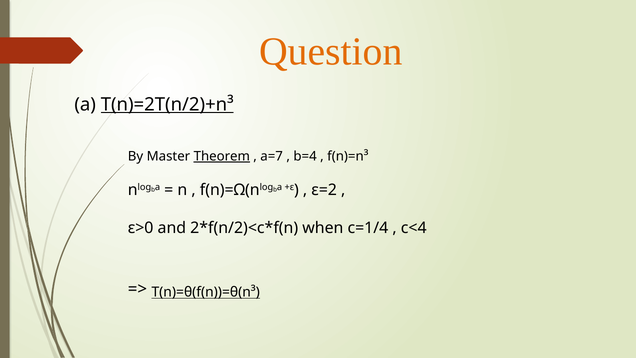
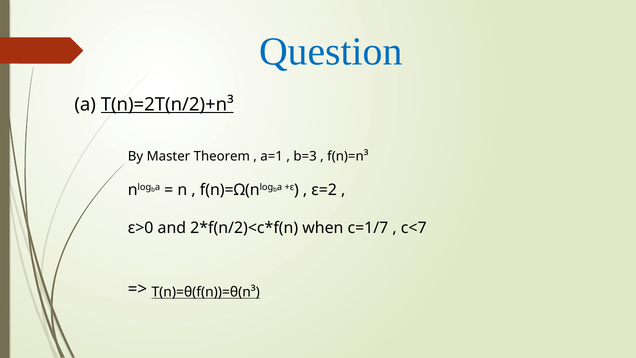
Question colour: orange -> blue
Theorem underline: present -> none
a=7: a=7 -> a=1
b=4: b=4 -> b=3
c=1/4: c=1/4 -> c=1/7
c<4: c<4 -> c<7
